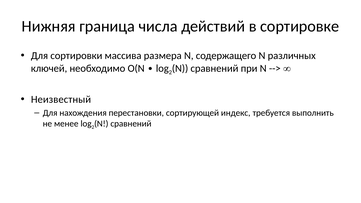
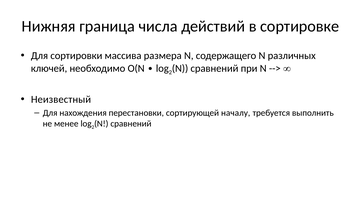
индекс: индекс -> началу
